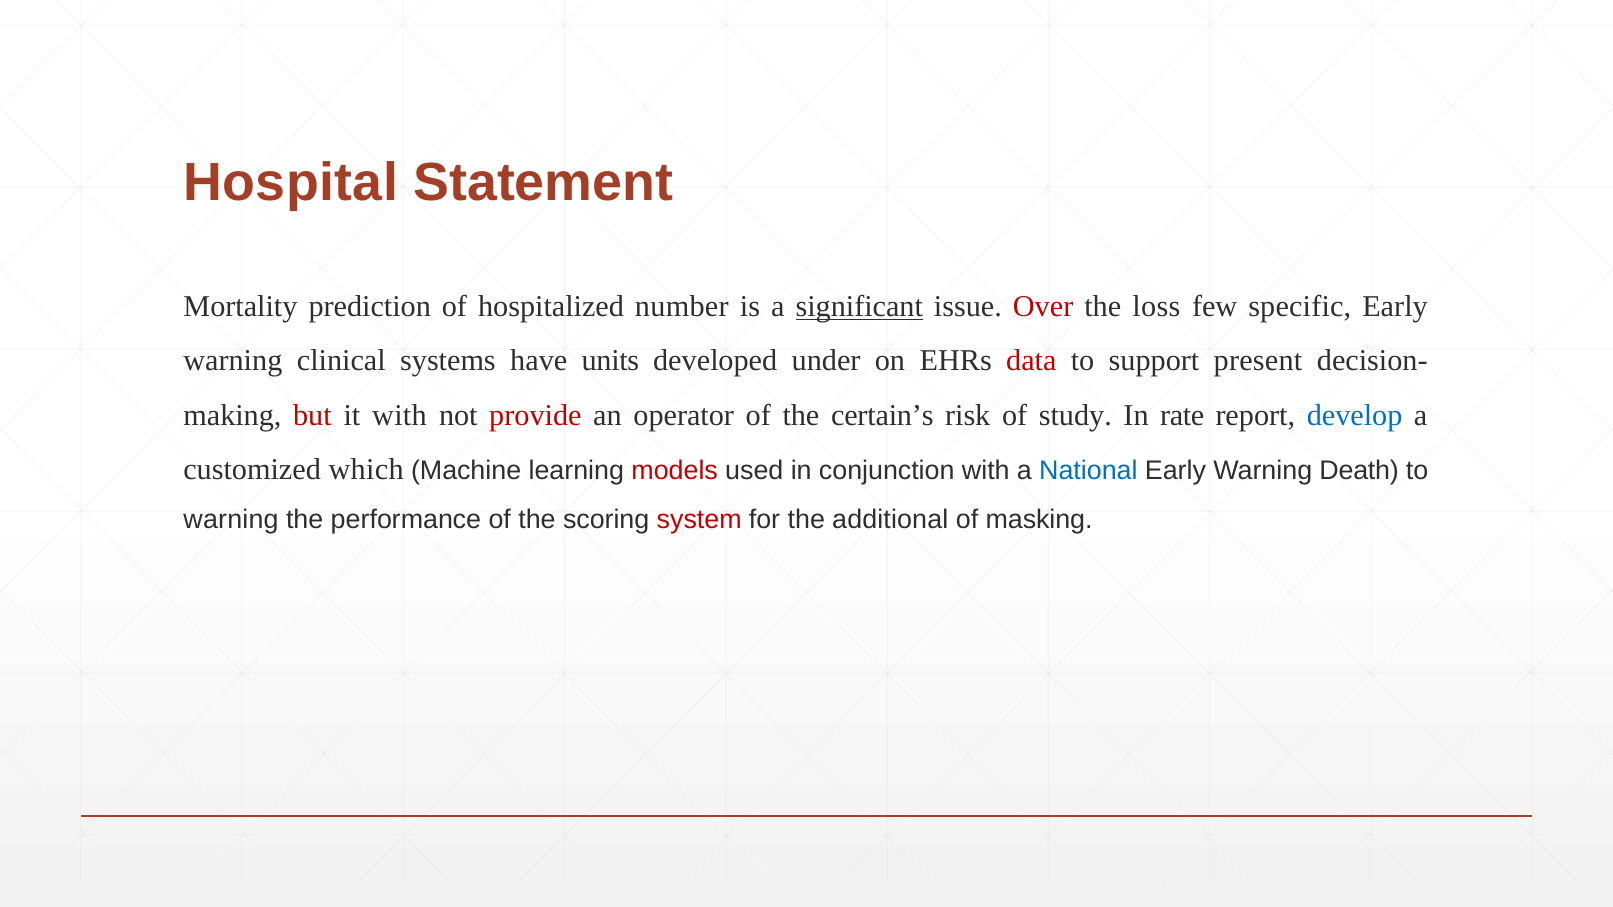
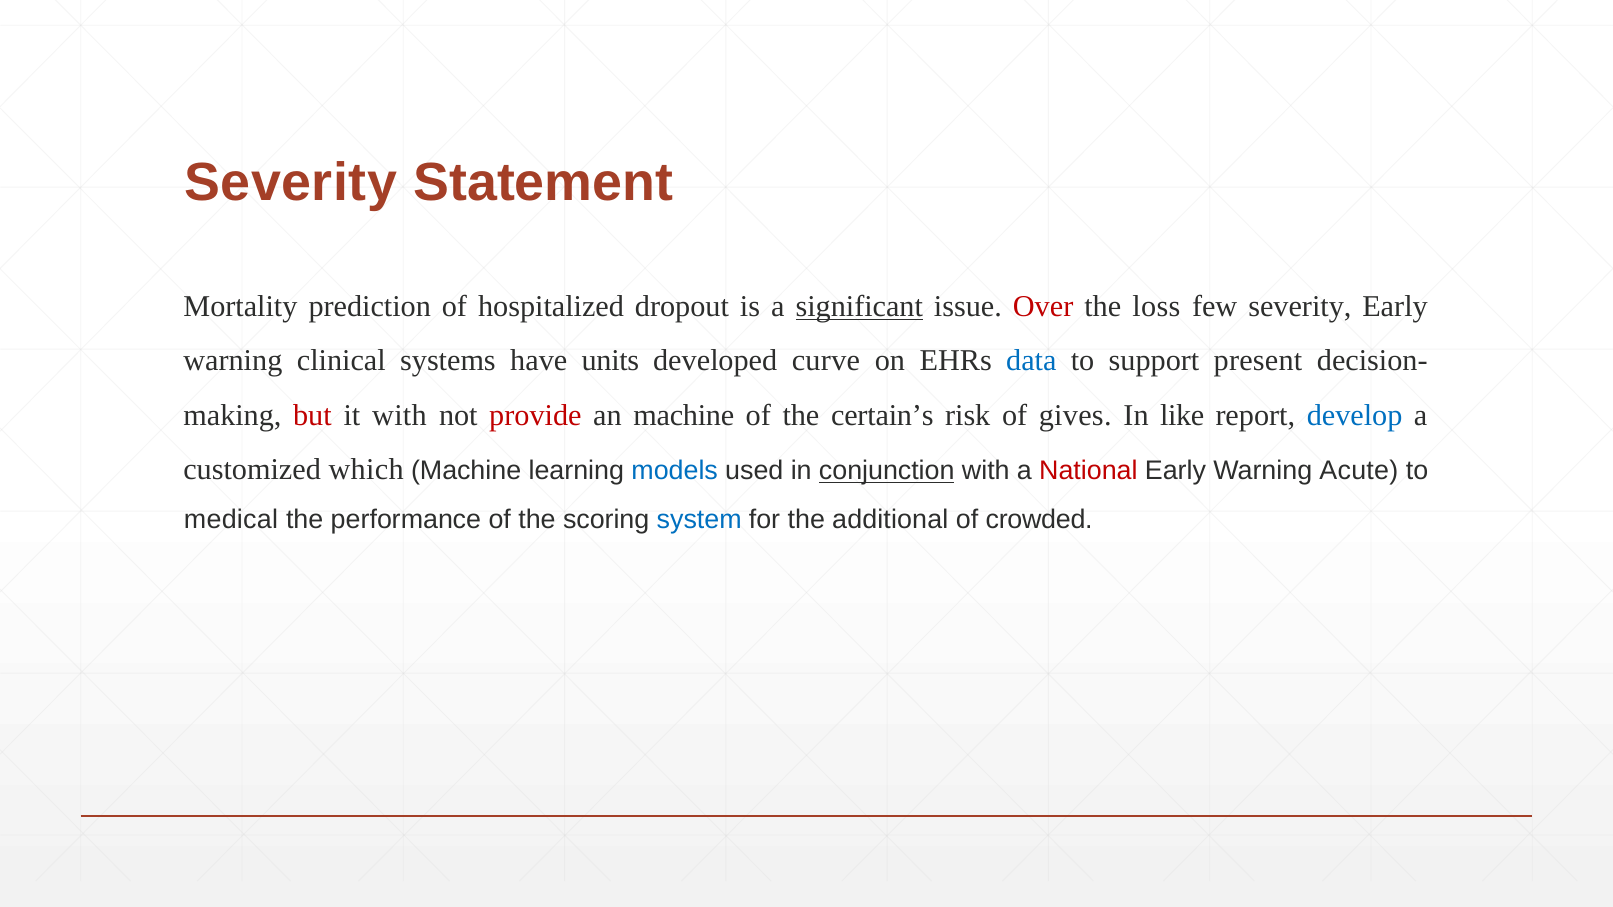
Hospital at (291, 182): Hospital -> Severity
number: number -> dropout
few specific: specific -> severity
under: under -> curve
data colour: red -> blue
an operator: operator -> machine
study: study -> gives
rate: rate -> like
models colour: red -> blue
conjunction underline: none -> present
National colour: blue -> red
Death: Death -> Acute
warning at (231, 520): warning -> medical
system colour: red -> blue
masking: masking -> crowded
